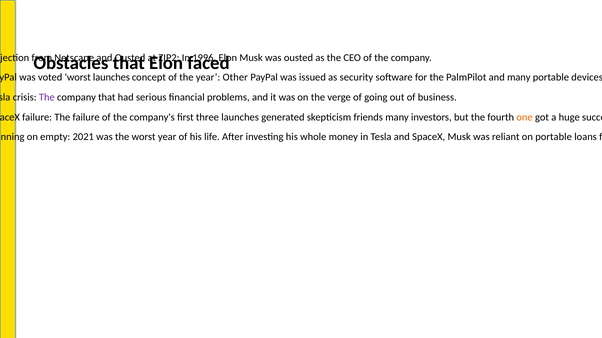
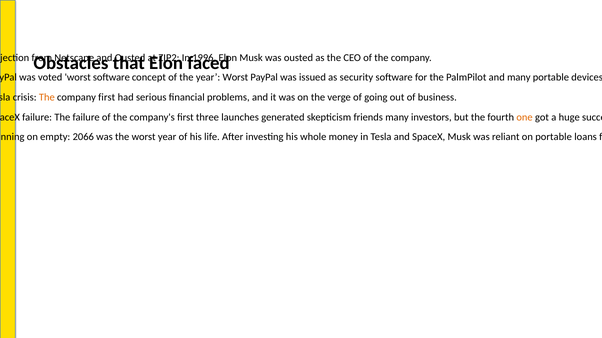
worst launches: launches -> software
year Other: Other -> Worst
The at (47, 97) colour: purple -> orange
company that: that -> first
2021: 2021 -> 2066
